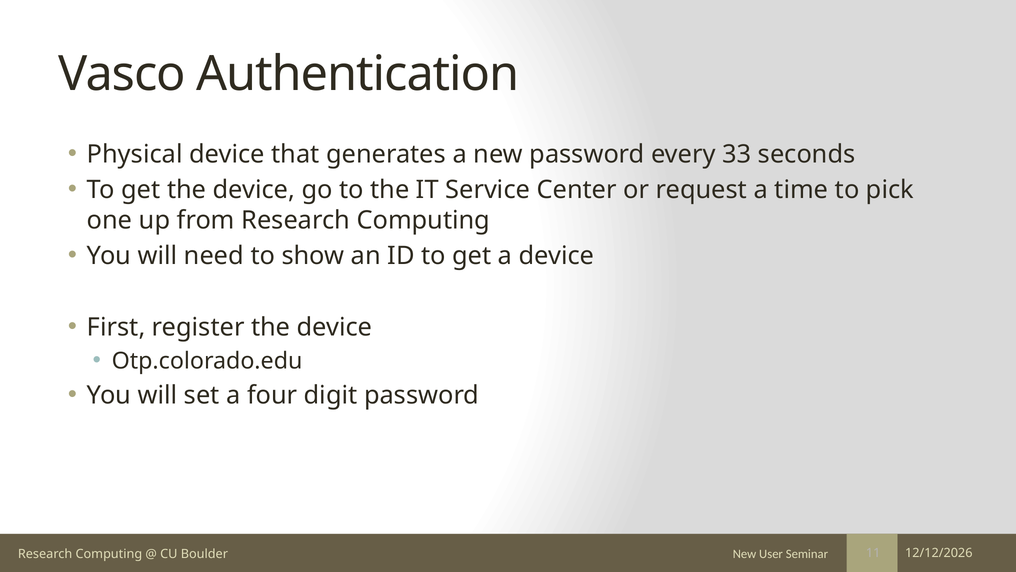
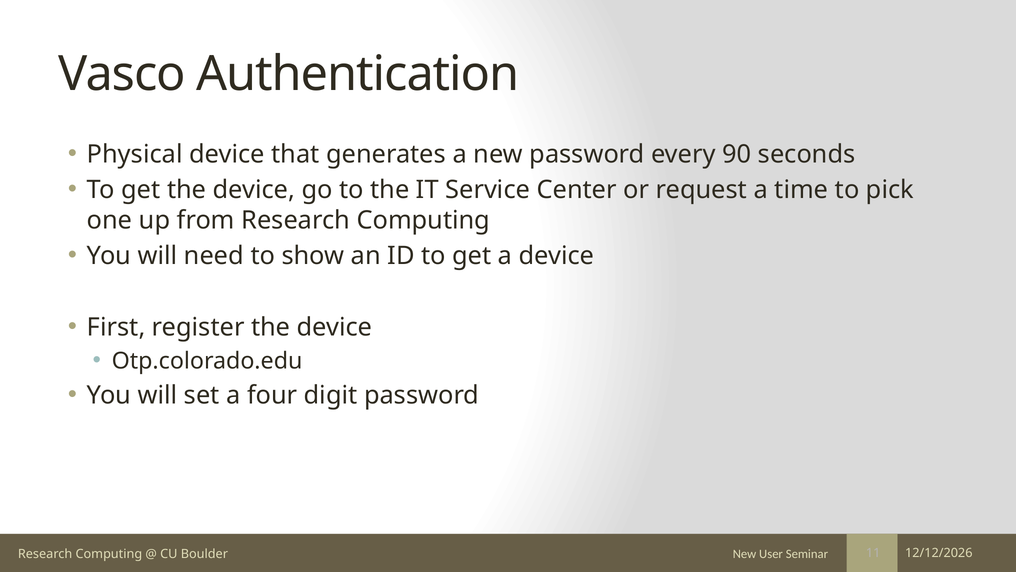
33: 33 -> 90
